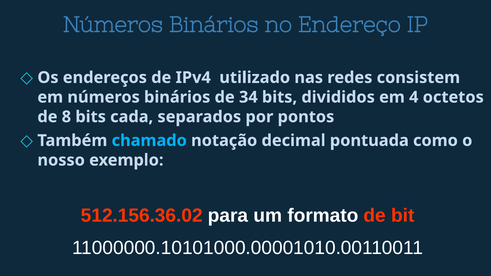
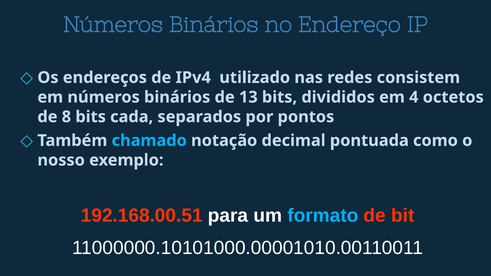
34: 34 -> 13
512.156.36.02: 512.156.36.02 -> 192.168.00.51
formato colour: white -> light blue
